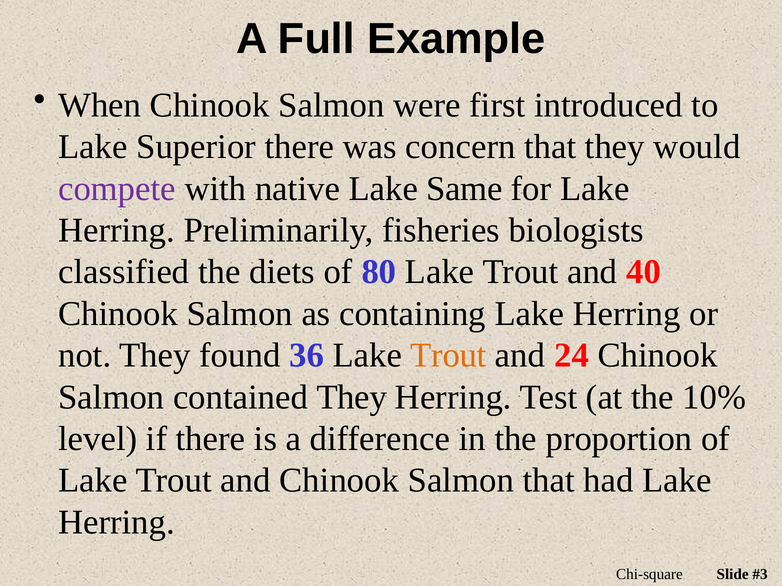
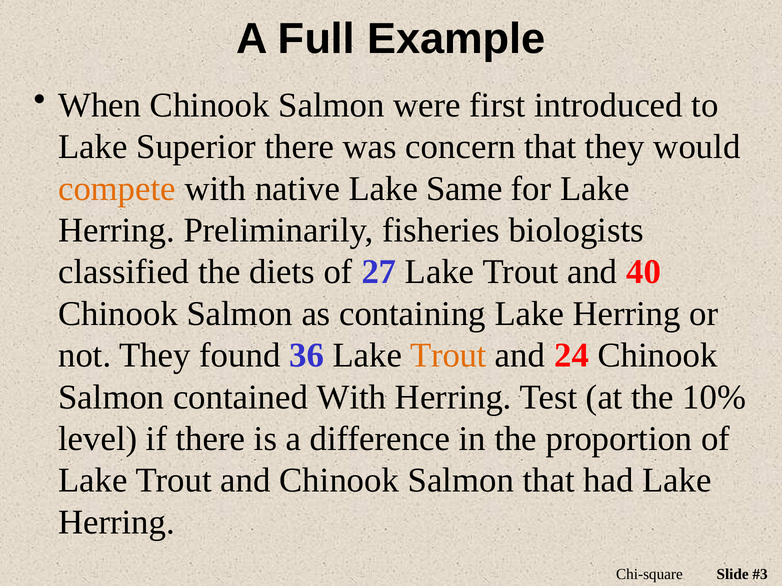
compete colour: purple -> orange
80: 80 -> 27
contained They: They -> With
